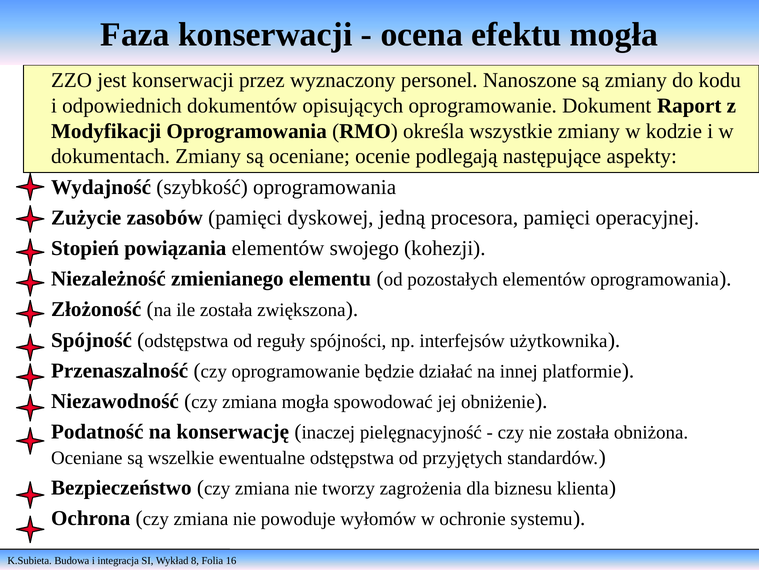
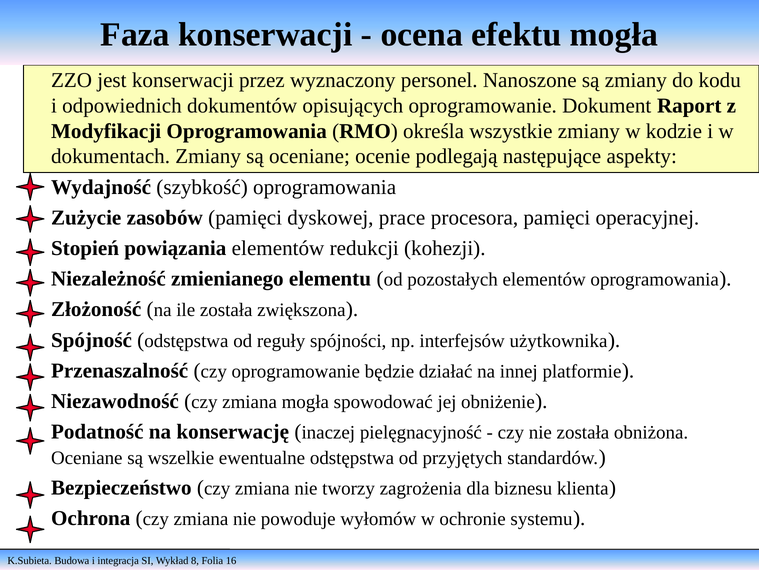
jedną: jedną -> prace
swojego: swojego -> redukcji
